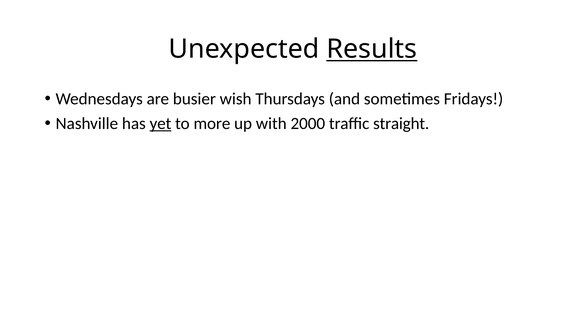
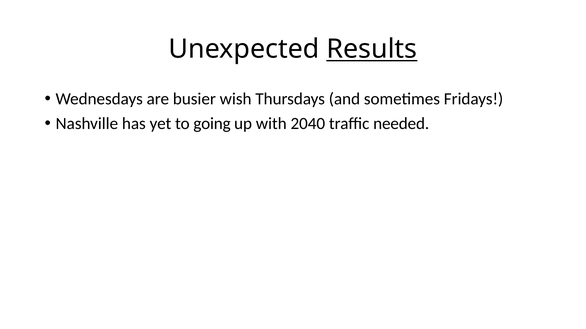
yet underline: present -> none
more: more -> going
2000: 2000 -> 2040
straight: straight -> needed
